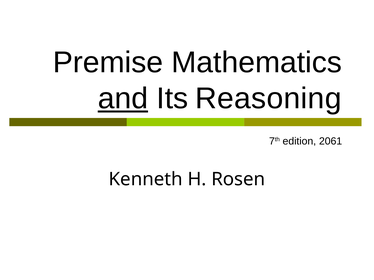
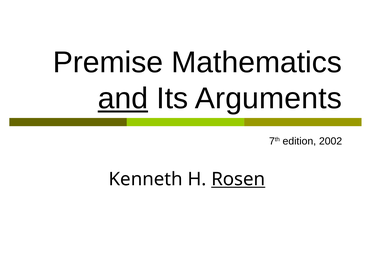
Reasoning: Reasoning -> Arguments
2061: 2061 -> 2002
Rosen underline: none -> present
